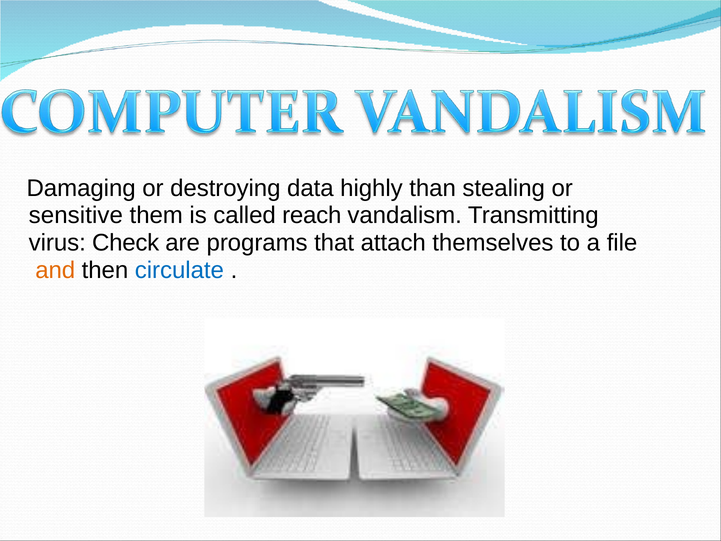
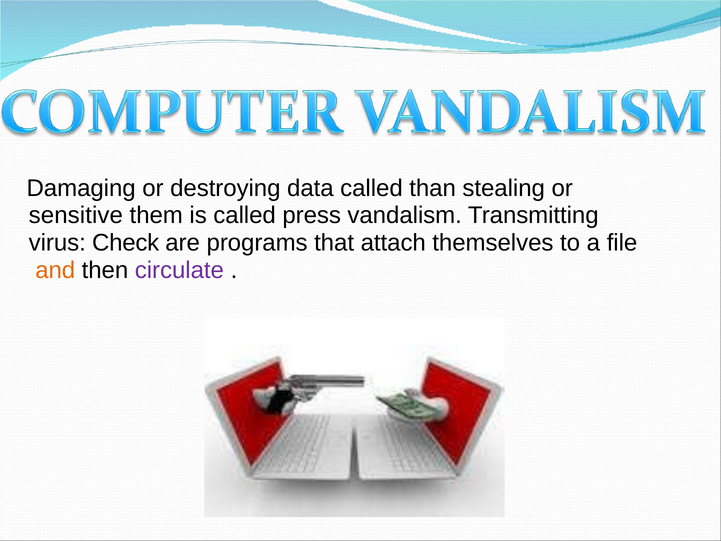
data highly: highly -> called
reach: reach -> press
circulate colour: blue -> purple
